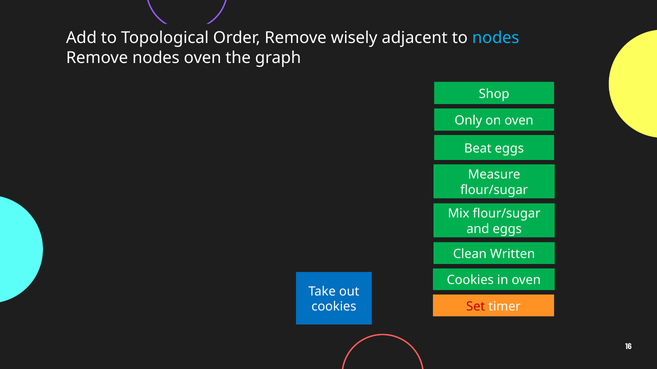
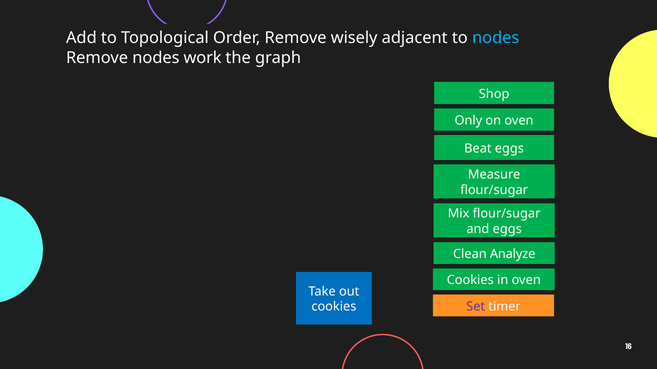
nodes oven: oven -> work
Written: Written -> Analyze
Set colour: red -> purple
